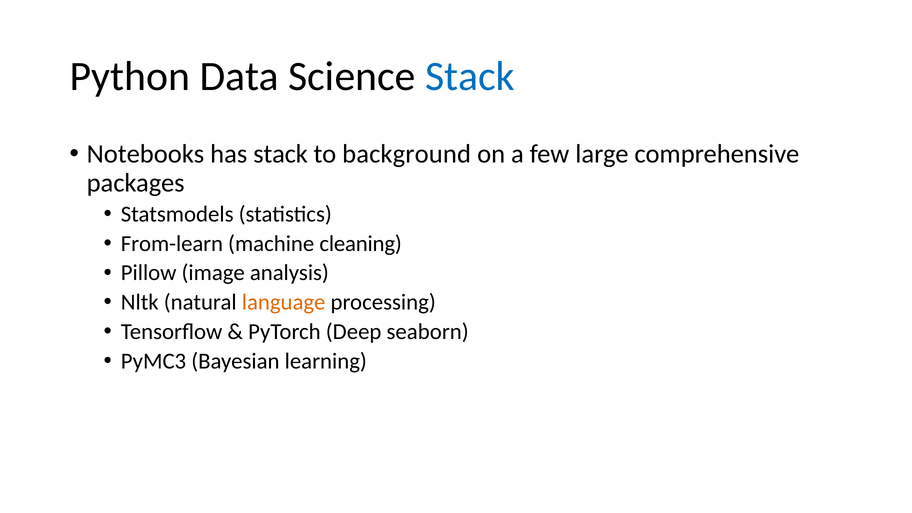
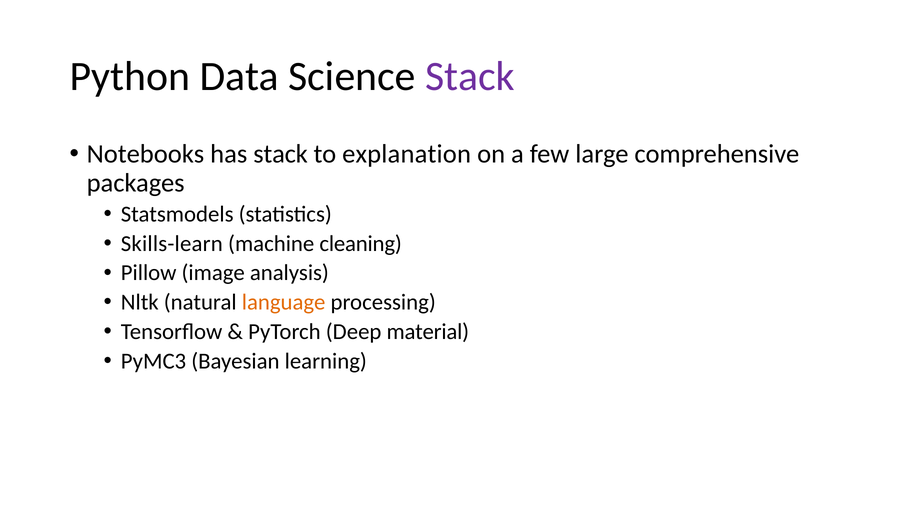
Stack at (470, 77) colour: blue -> purple
background: background -> explanation
From-learn: From-learn -> Skills-learn
seaborn: seaborn -> material
